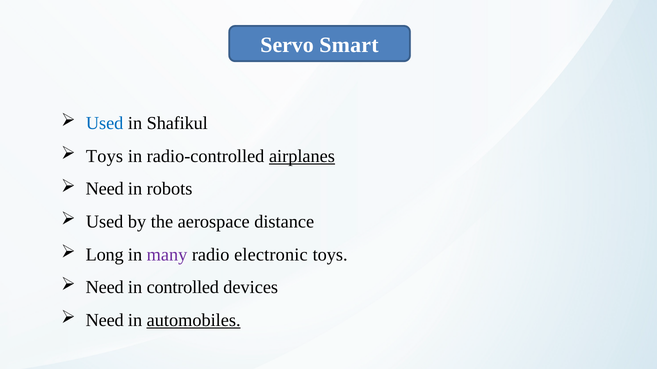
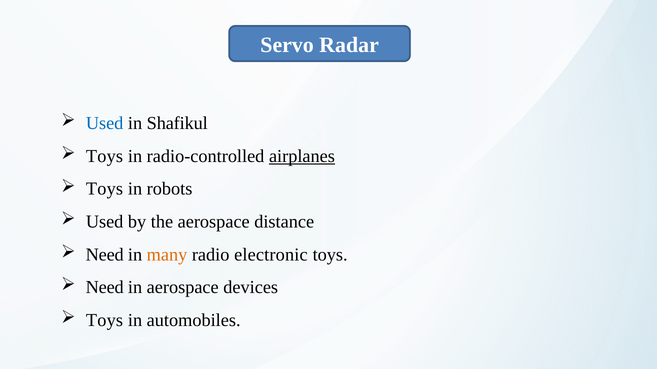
Smart: Smart -> Radar
Need at (105, 189): Need -> Toys
Long at (105, 255): Long -> Need
many colour: purple -> orange
in controlled: controlled -> aerospace
Need at (105, 321): Need -> Toys
automobiles underline: present -> none
